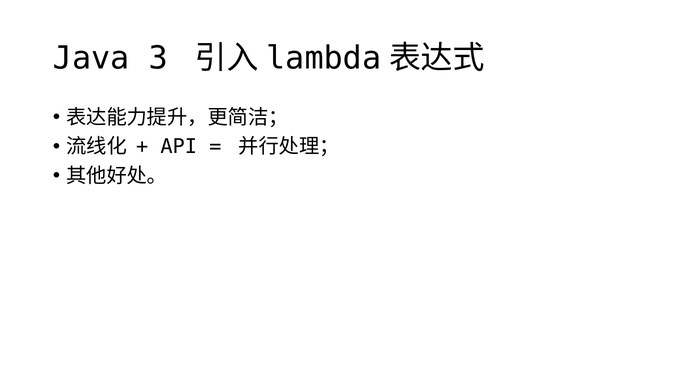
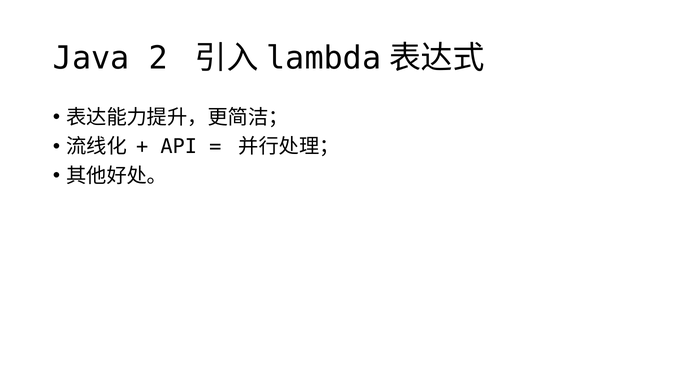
3: 3 -> 2
